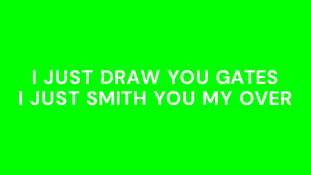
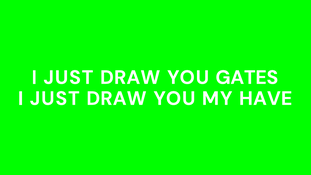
SMITH at (116, 98): SMITH -> DRAW
OVER: OVER -> HAVE
